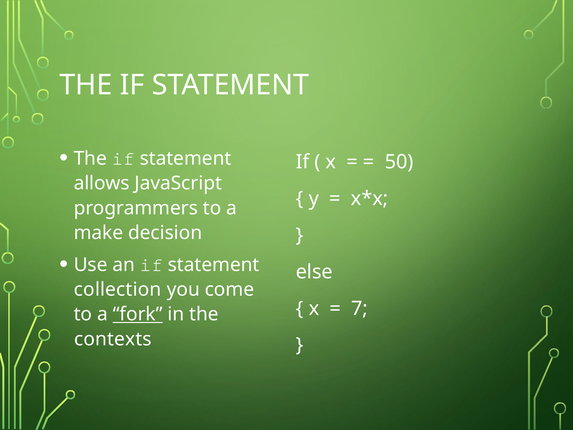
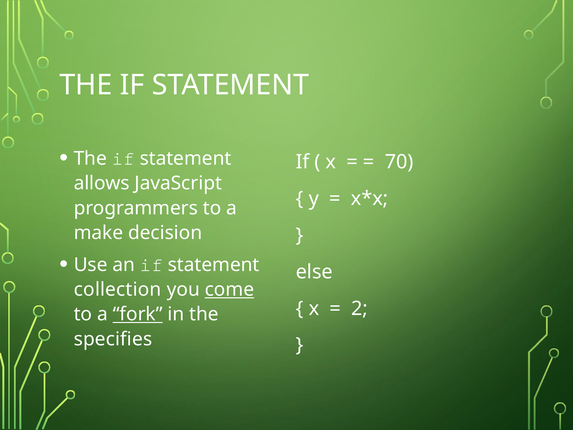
50: 50 -> 70
come underline: none -> present
7: 7 -> 2
contexts: contexts -> specifies
